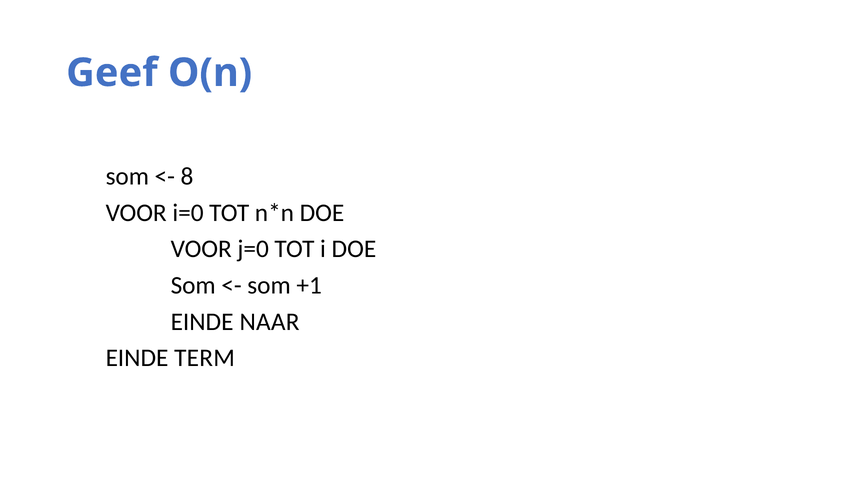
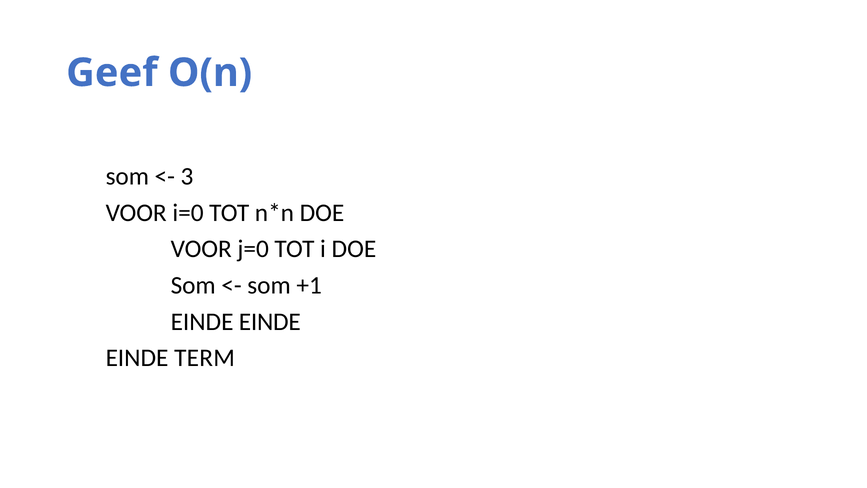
8: 8 -> 3
NAAR at (270, 321): NAAR -> EINDE
